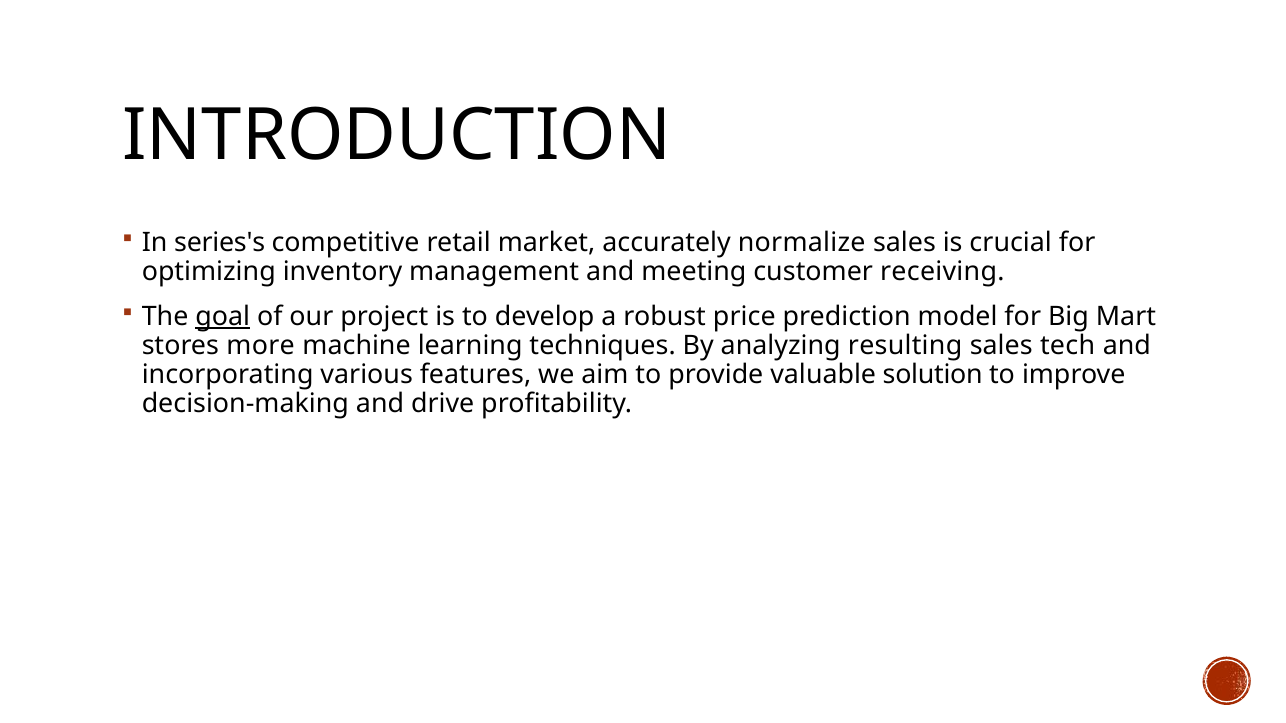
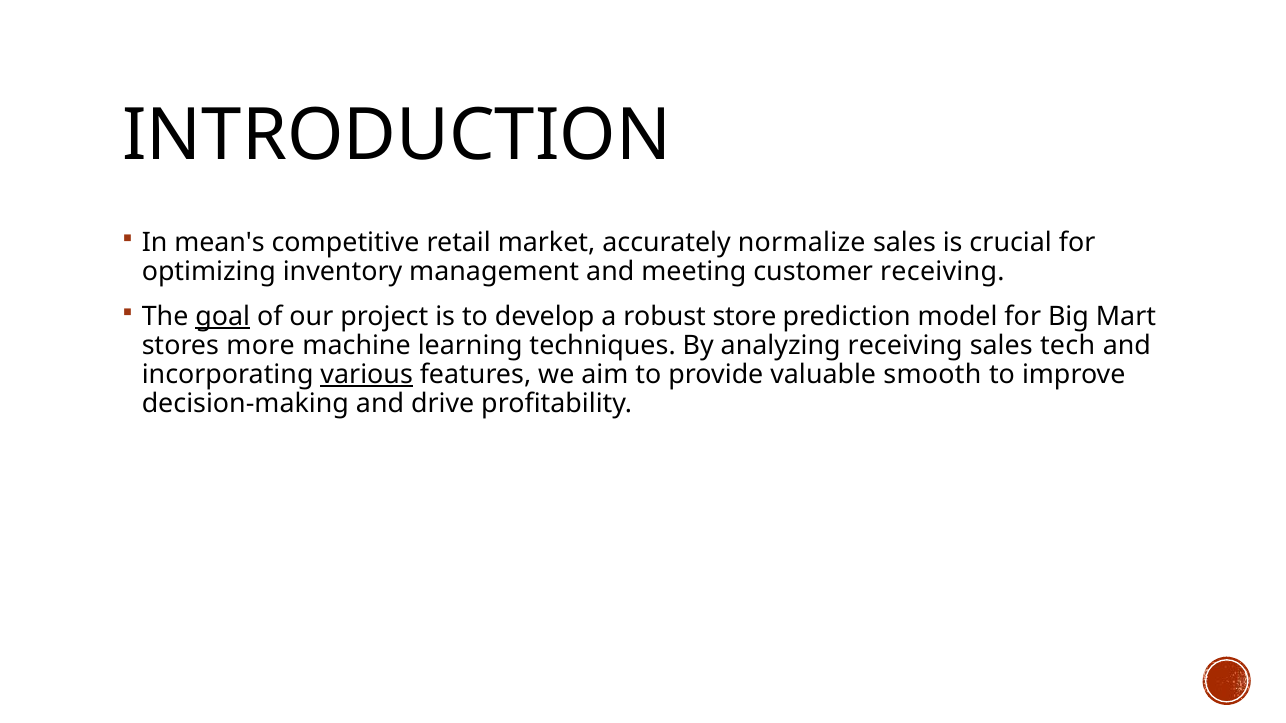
series's: series's -> mean's
price: price -> store
analyzing resulting: resulting -> receiving
various underline: none -> present
solution: solution -> smooth
